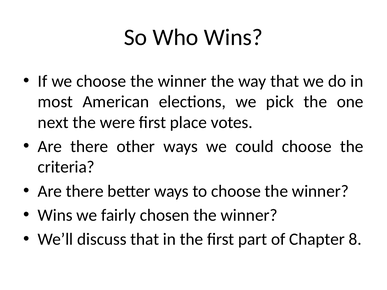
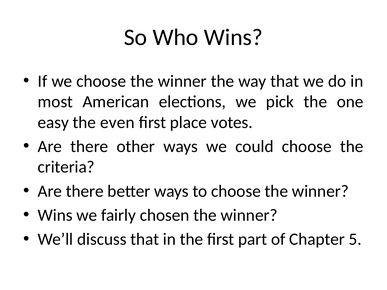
next: next -> easy
were: were -> even
8: 8 -> 5
